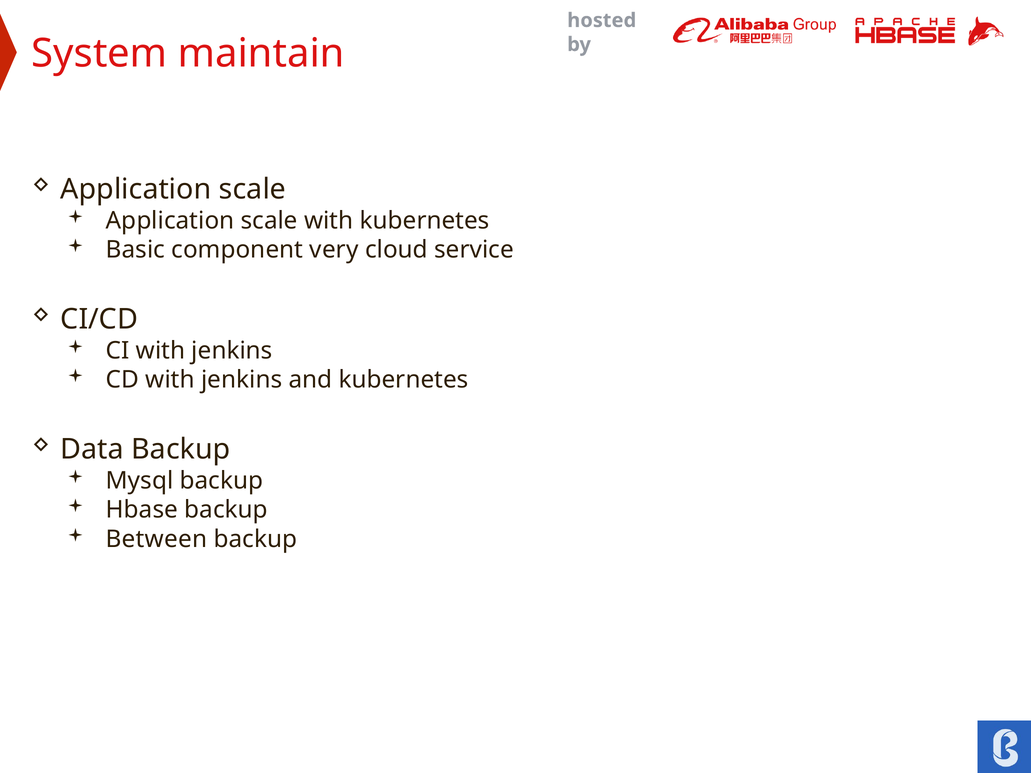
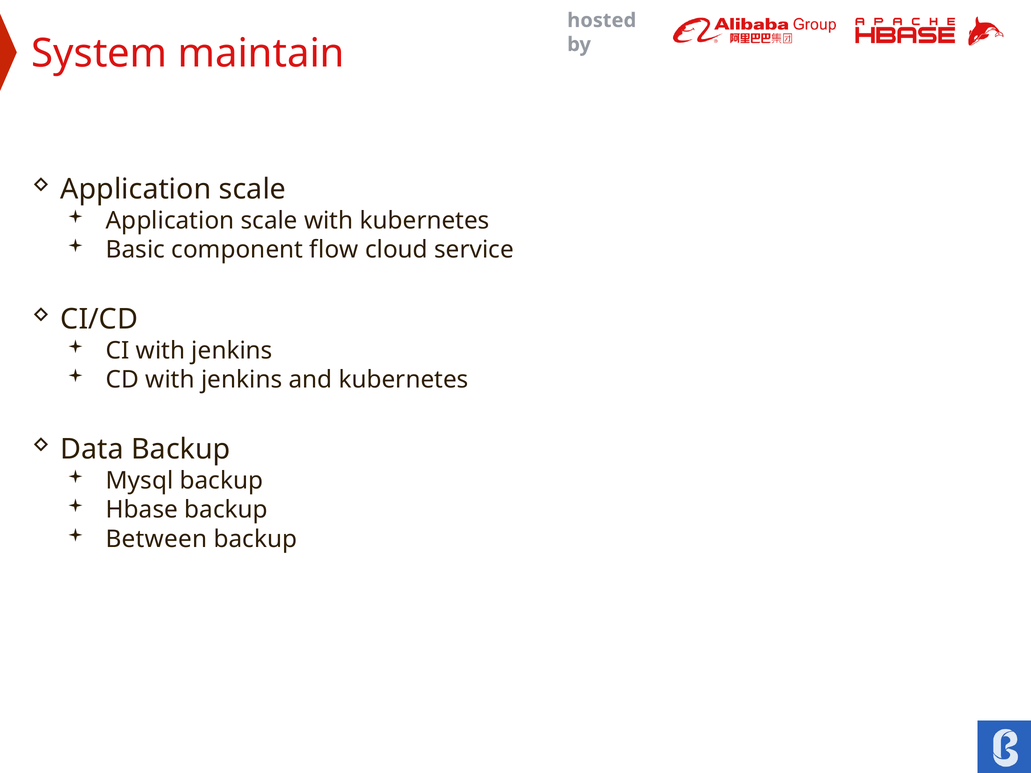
very: very -> flow
